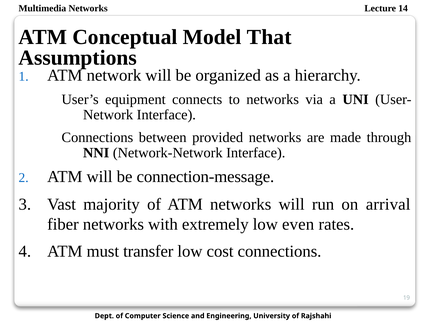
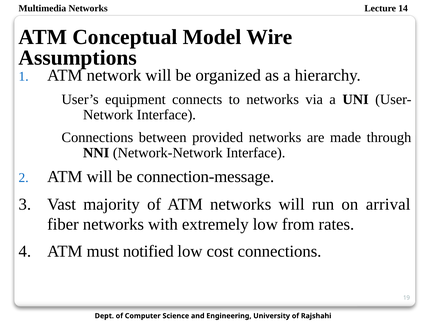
That: That -> Wire
even: even -> from
transfer: transfer -> notified
